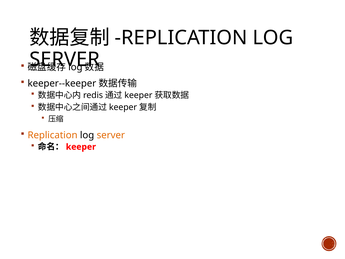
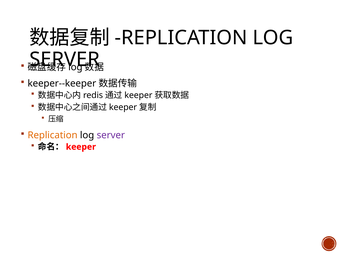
server at (111, 135) colour: orange -> purple
